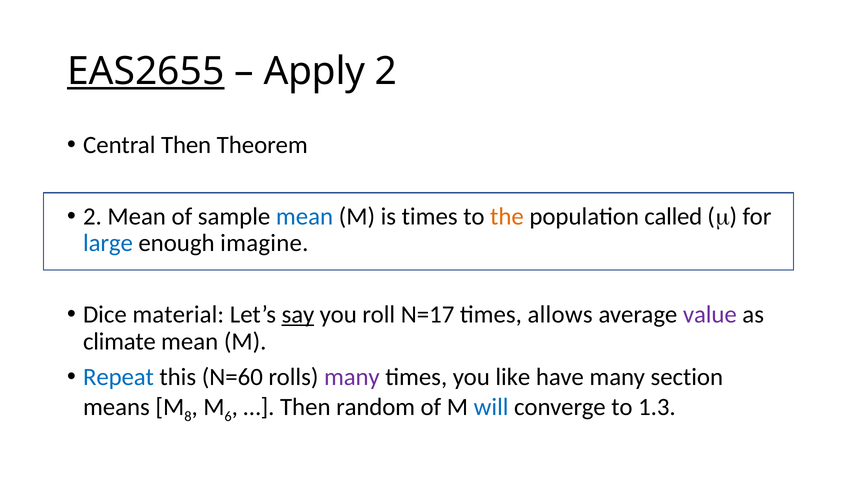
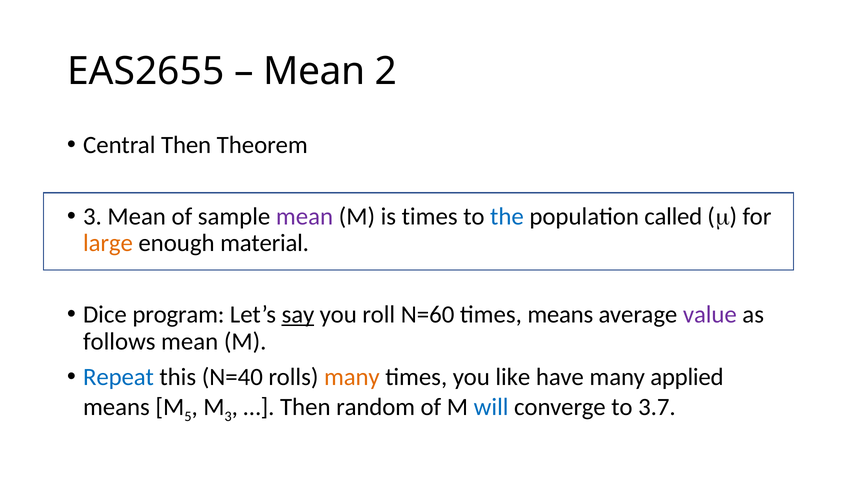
EAS2655 underline: present -> none
Apply at (314, 72): Apply -> Mean
2 at (92, 217): 2 -> 3
mean at (305, 217) colour: blue -> purple
the colour: orange -> blue
large colour: blue -> orange
imagine: imagine -> material
material: material -> program
N=17: N=17 -> N=60
times allows: allows -> means
climate: climate -> follows
N=60: N=60 -> N=40
many at (352, 377) colour: purple -> orange
section: section -> applied
8: 8 -> 5
M 6: 6 -> 3
1.3: 1.3 -> 3.7
